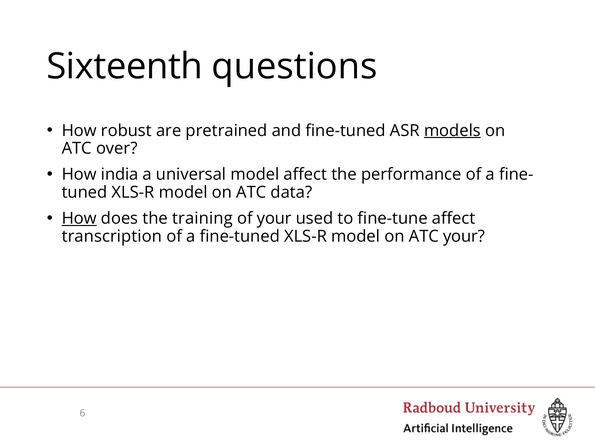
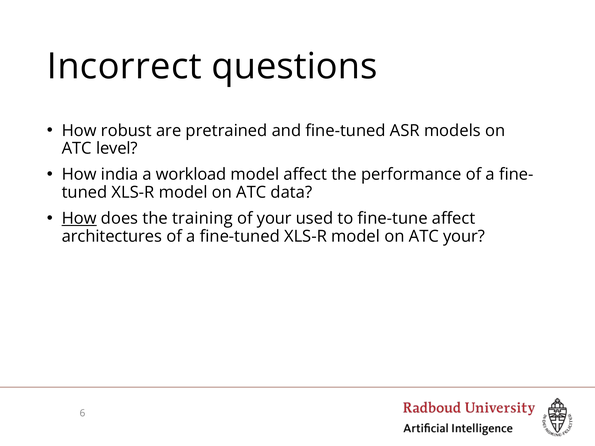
Sixteenth: Sixteenth -> Incorrect
models underline: present -> none
over: over -> level
universal: universal -> workload
transcription: transcription -> architectures
